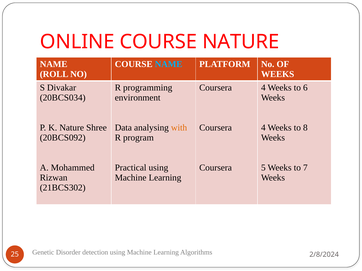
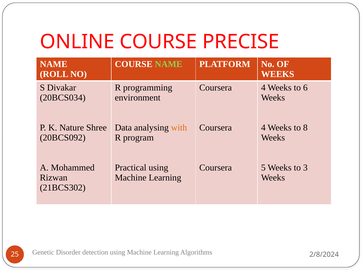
COURSE NATURE: NATURE -> PRECISE
NAME at (169, 64) colour: light blue -> light green
7: 7 -> 3
